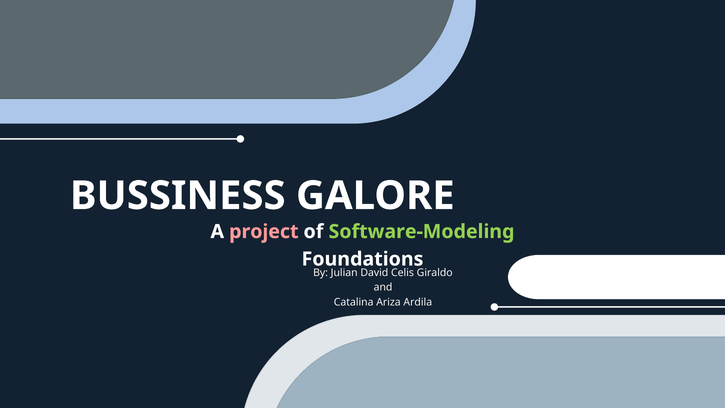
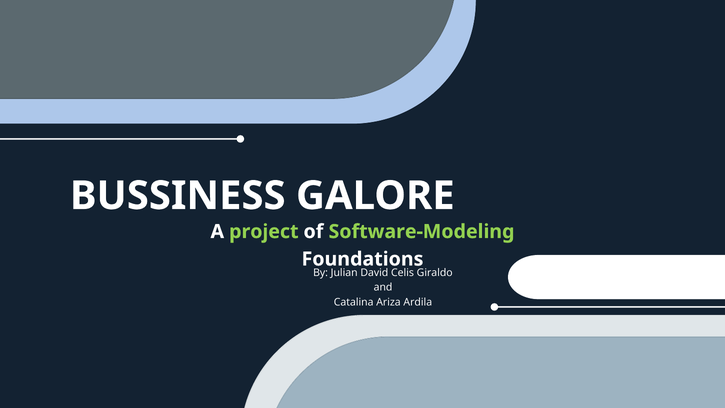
project colour: pink -> light green
